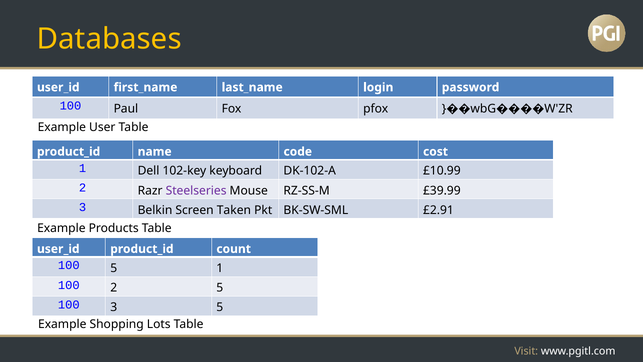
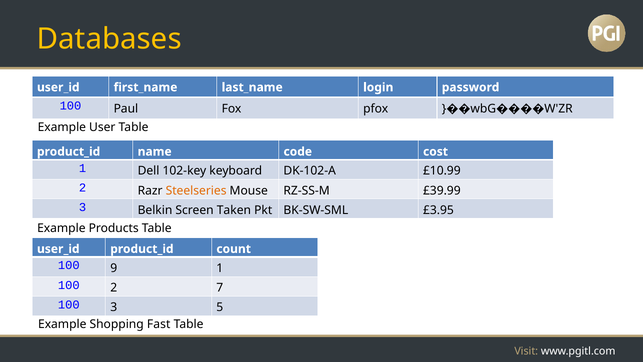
Steelseries colour: purple -> orange
£2.91: £2.91 -> £3.95
100 5: 5 -> 9
2 5: 5 -> 7
Lots: Lots -> Fast
